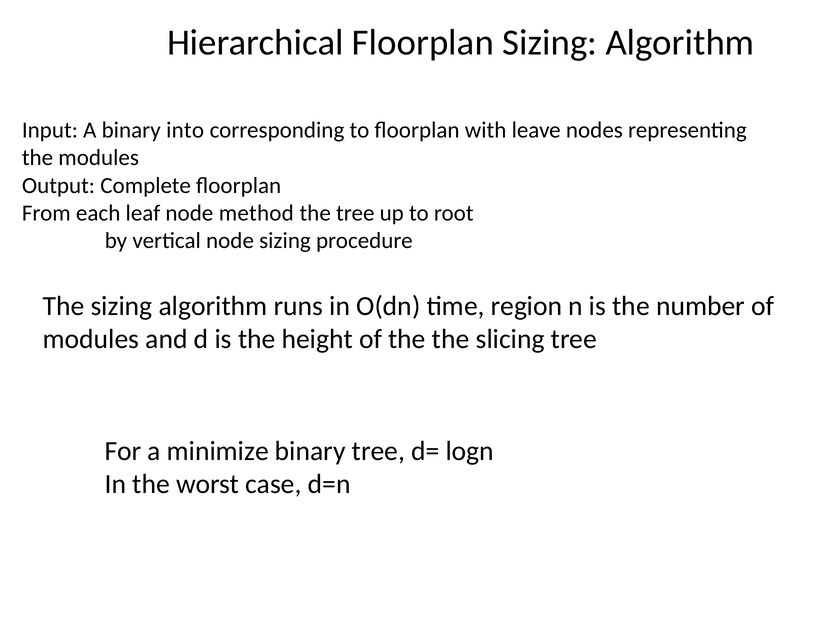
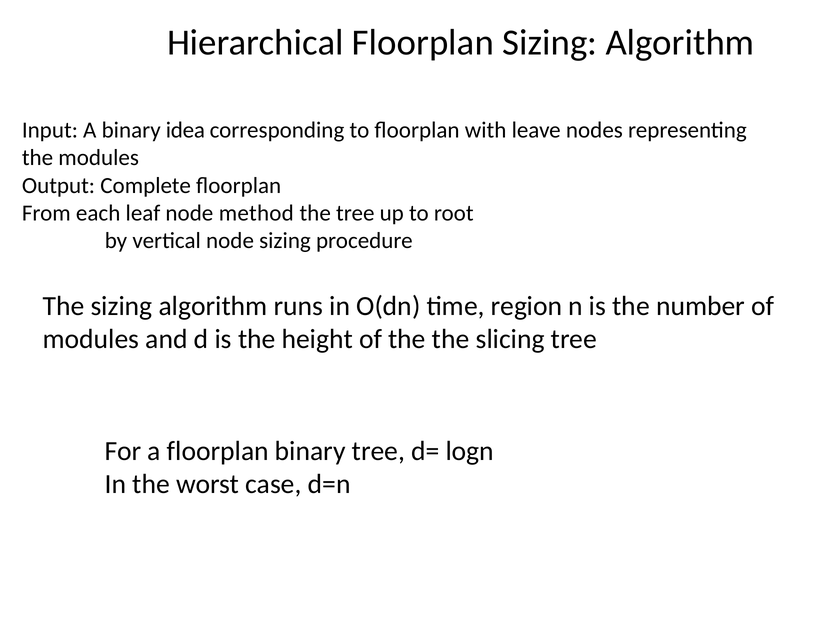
into: into -> idea
a minimize: minimize -> floorplan
